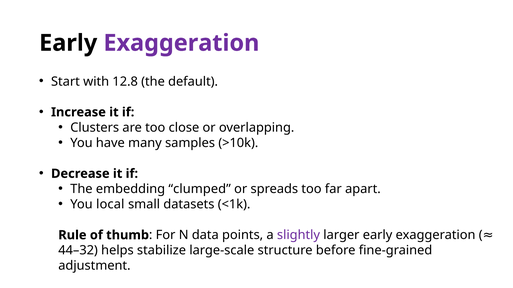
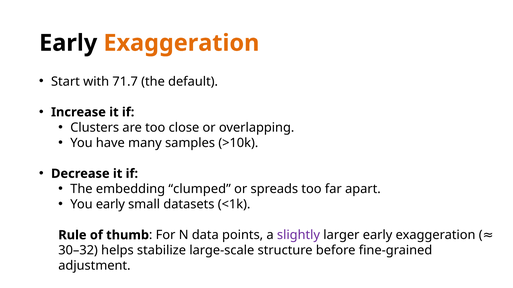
Exaggeration at (181, 43) colour: purple -> orange
12.8: 12.8 -> 71.7
You local: local -> early
44–32: 44–32 -> 30–32
